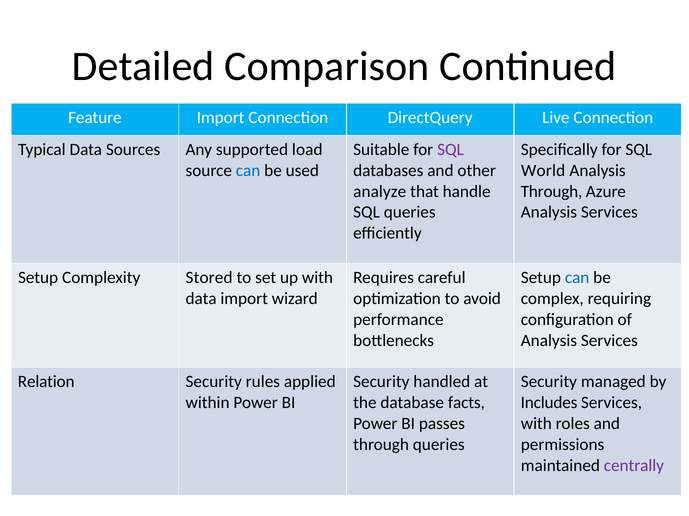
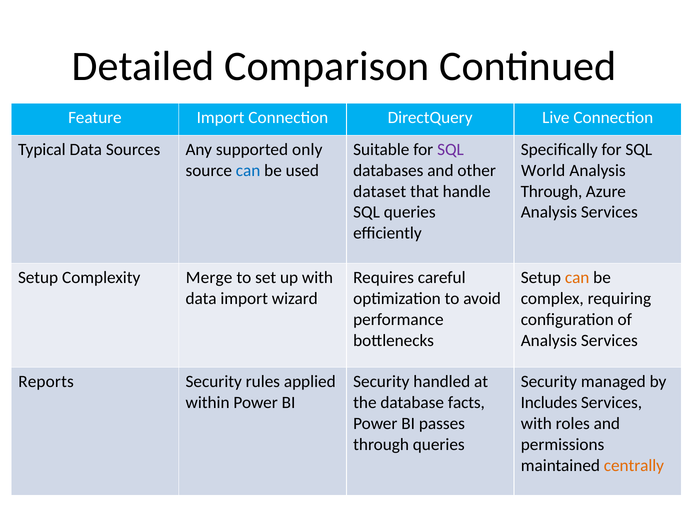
load: load -> only
analyze: analyze -> dataset
Stored: Stored -> Merge
can at (577, 278) colour: blue -> orange
Relation: Relation -> Reports
centrally colour: purple -> orange
